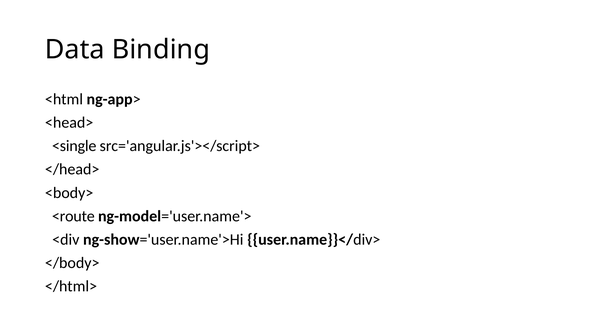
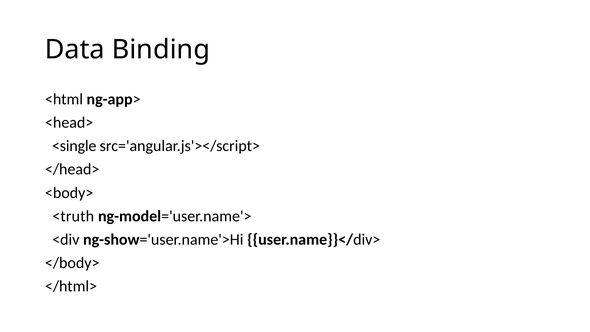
<route: <route -> <truth
